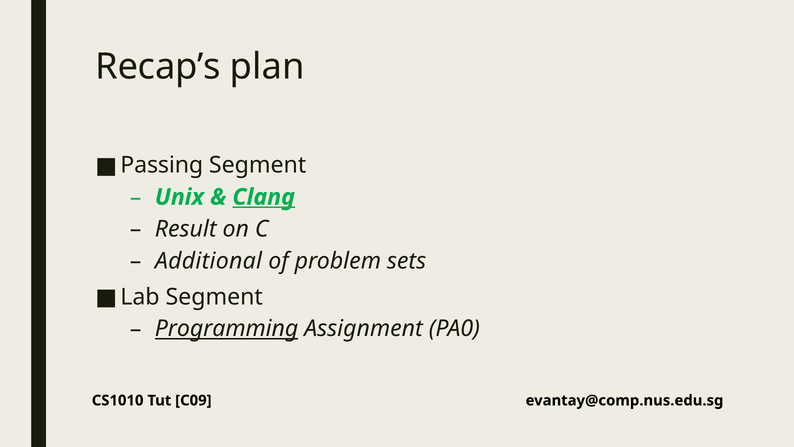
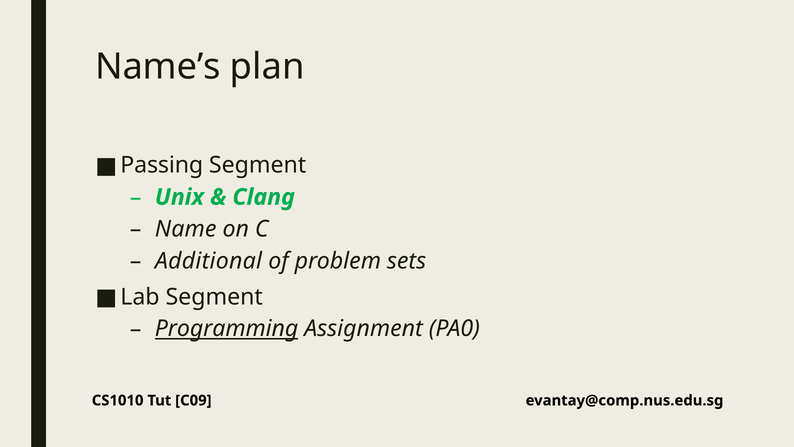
Recap’s: Recap’s -> Name’s
Clang underline: present -> none
Result: Result -> Name
